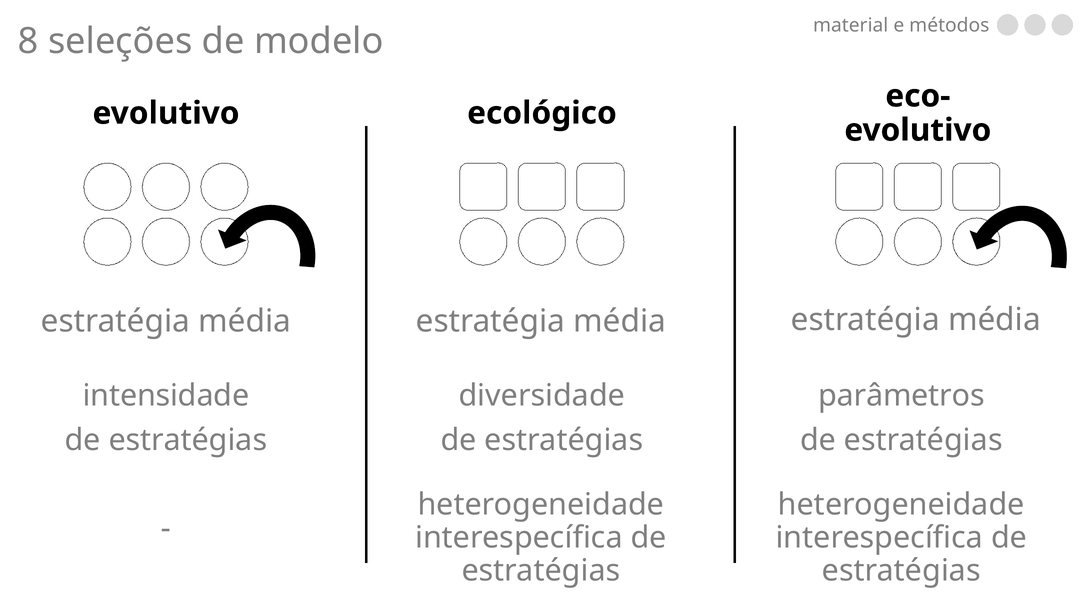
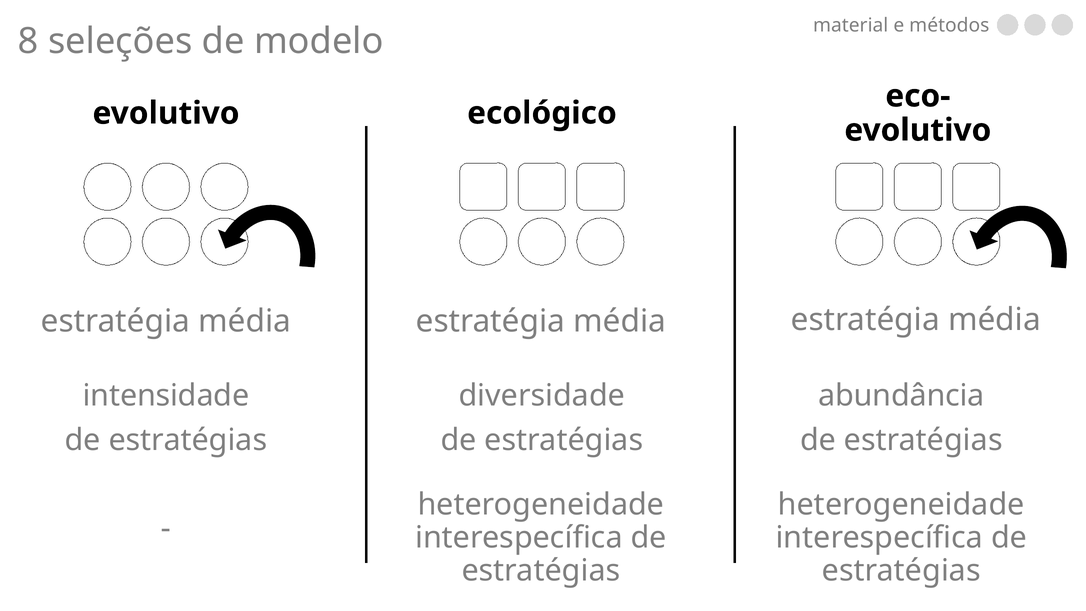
parâmetros: parâmetros -> abundância
